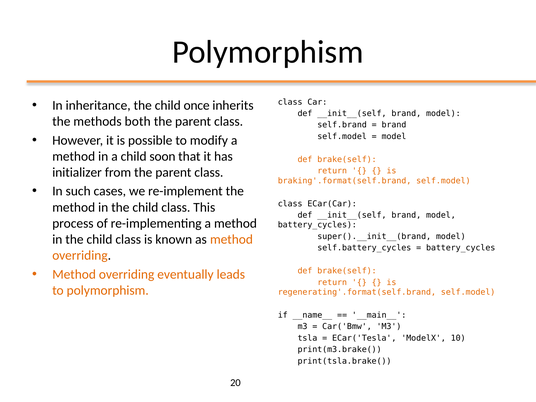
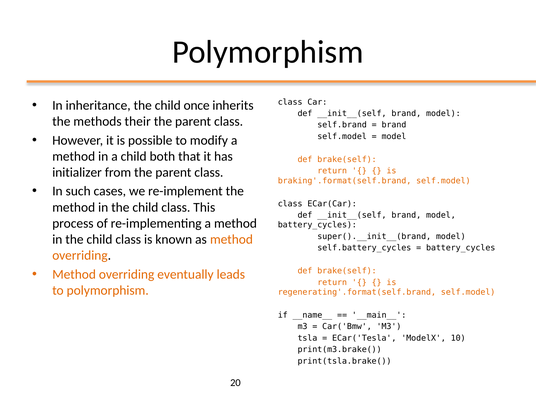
both: both -> their
soon: soon -> both
